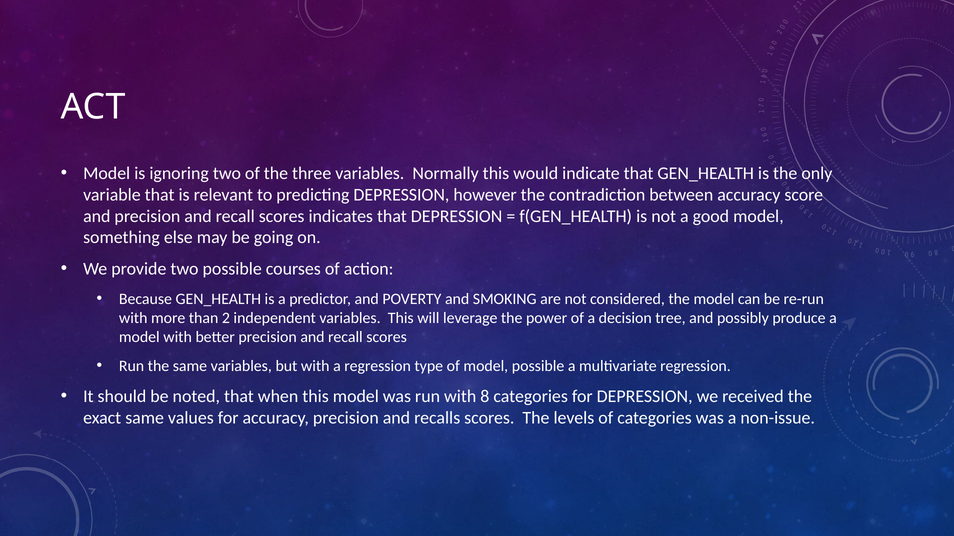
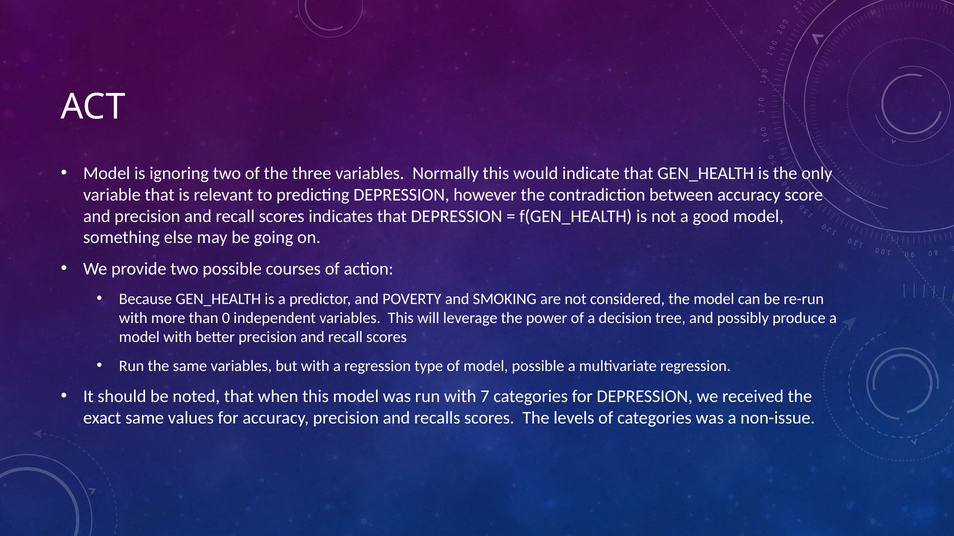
2: 2 -> 0
8: 8 -> 7
